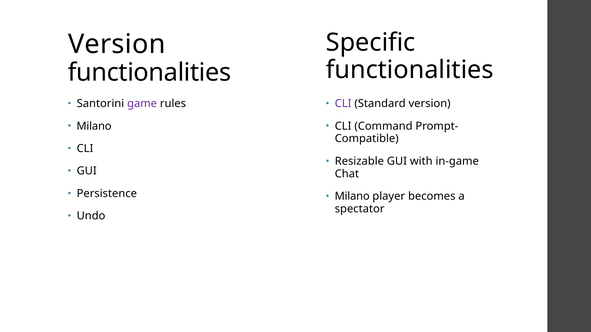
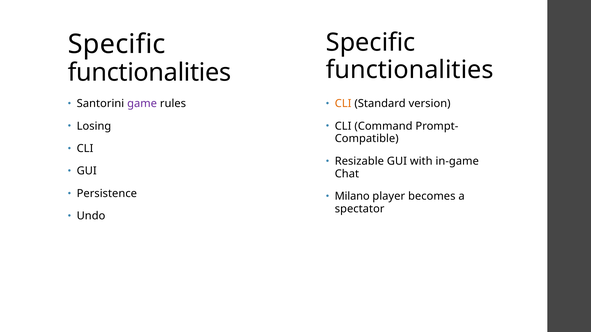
Version at (117, 44): Version -> Specific
CLI at (343, 104) colour: purple -> orange
Milano at (94, 126): Milano -> Losing
